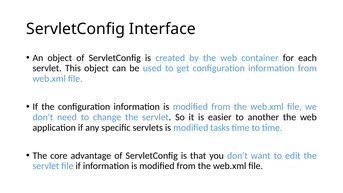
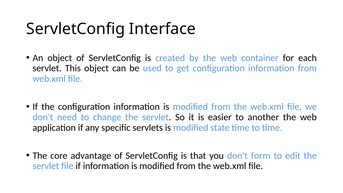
tasks: tasks -> state
want: want -> form
